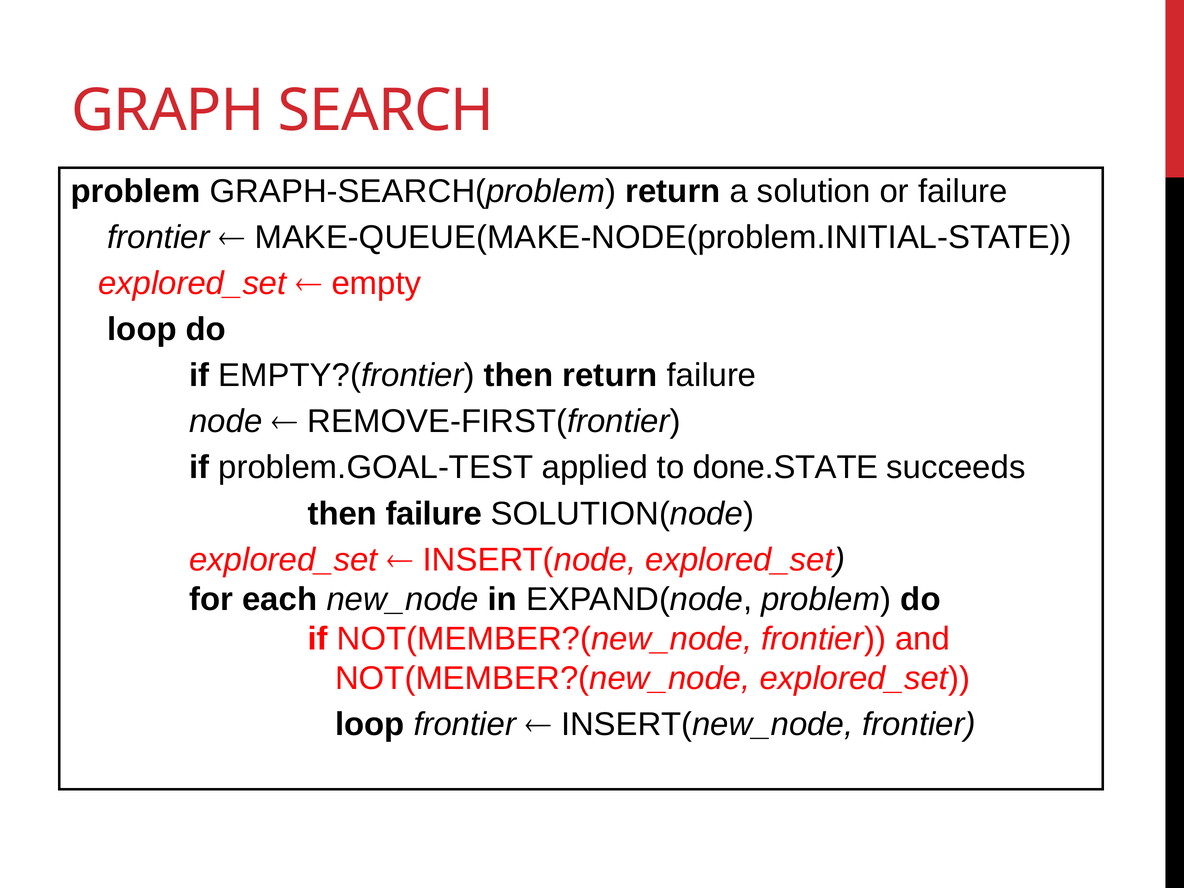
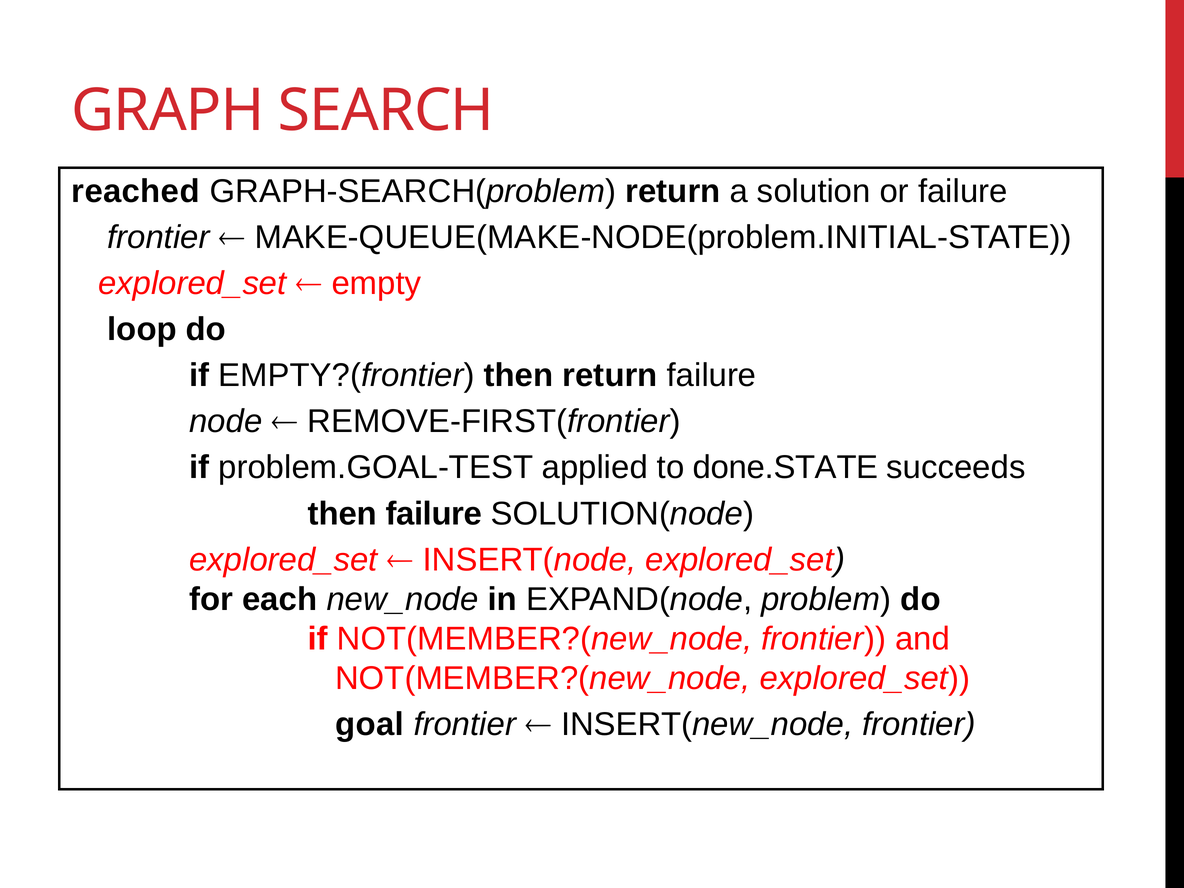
problem at (136, 191): problem -> reached
loop at (370, 724): loop -> goal
